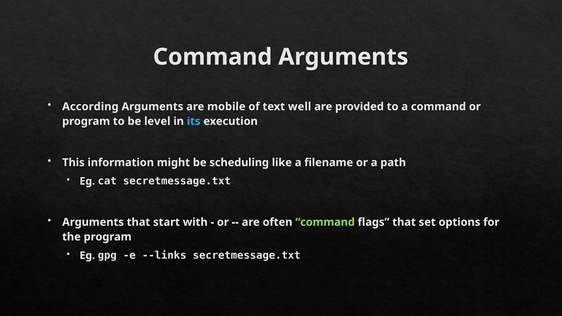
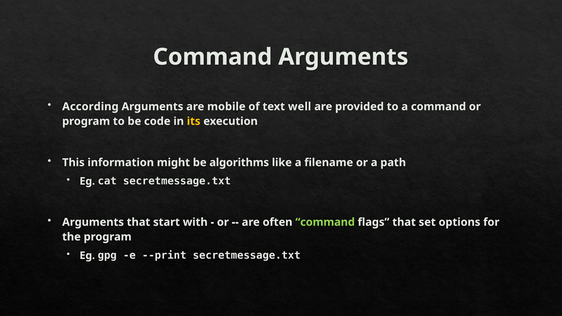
level: level -> code
its colour: light blue -> yellow
scheduling: scheduling -> algorithms
--links: --links -> --print
